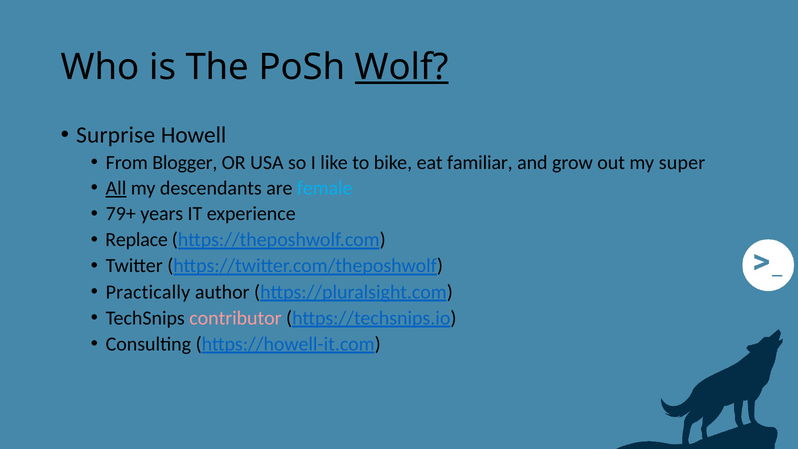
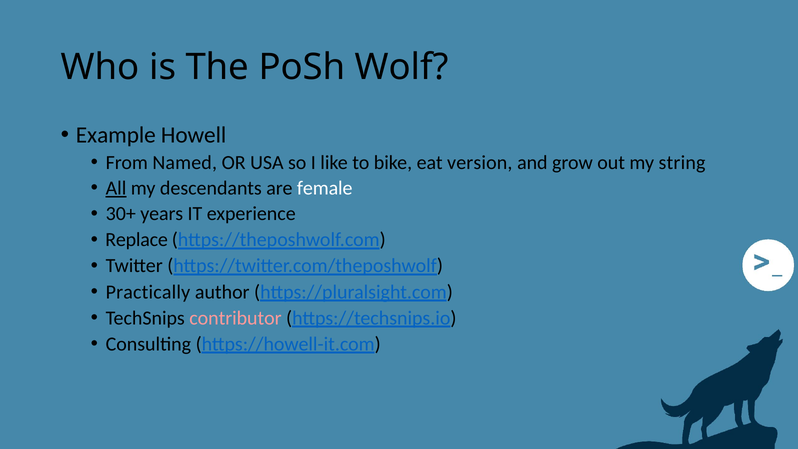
Wolf underline: present -> none
Surprise: Surprise -> Example
Blogger: Blogger -> Named
familiar: familiar -> version
super: super -> string
female colour: light blue -> white
79+: 79+ -> 30+
